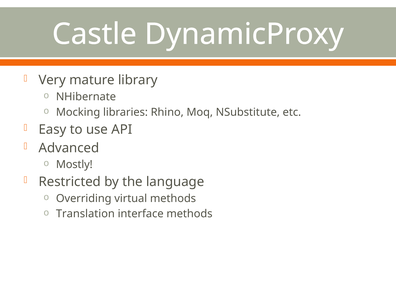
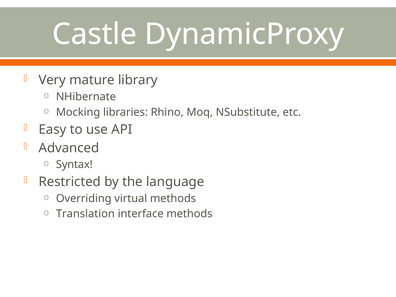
Mostly: Mostly -> Syntax
